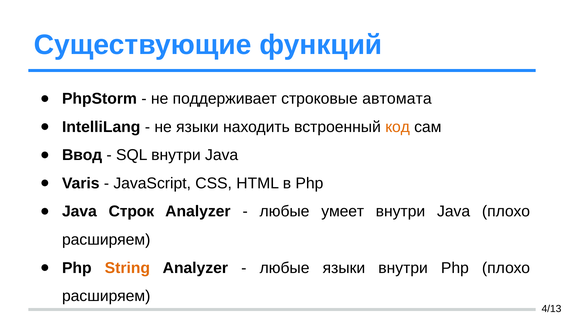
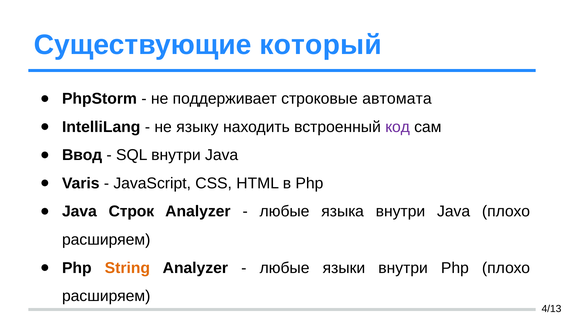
функций: функций -> который
не языки: языки -> языку
код colour: orange -> purple
умеет: умеет -> языка
